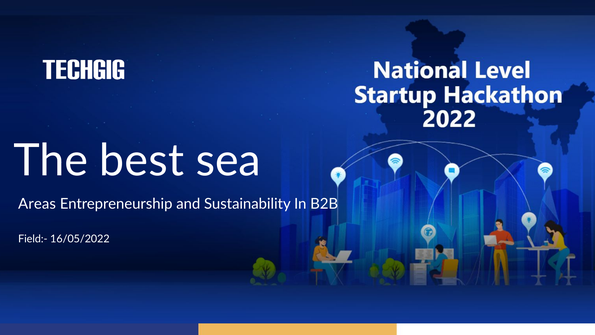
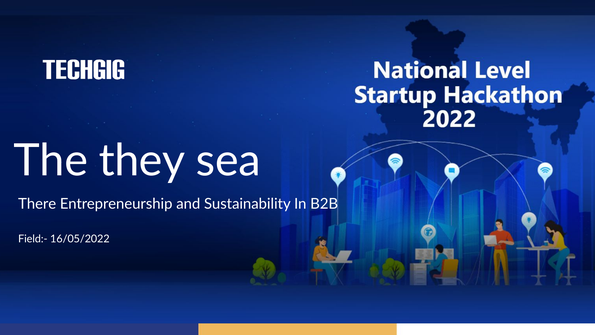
best: best -> they
Areas: Areas -> There
